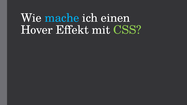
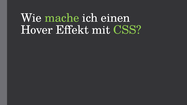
mache colour: light blue -> light green
